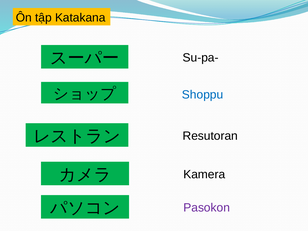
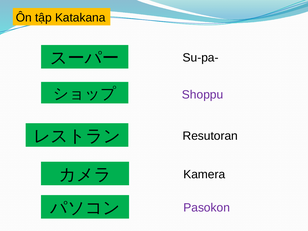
Shoppu colour: blue -> purple
